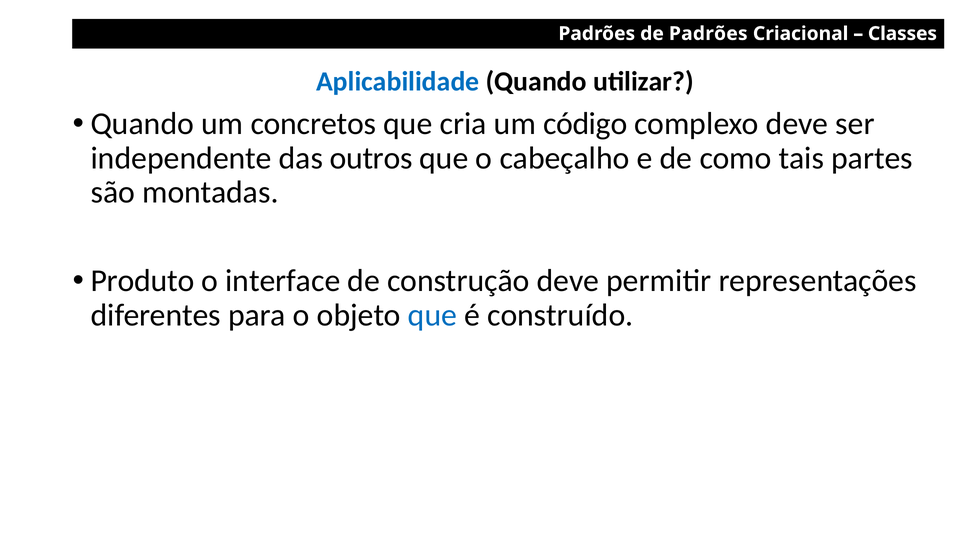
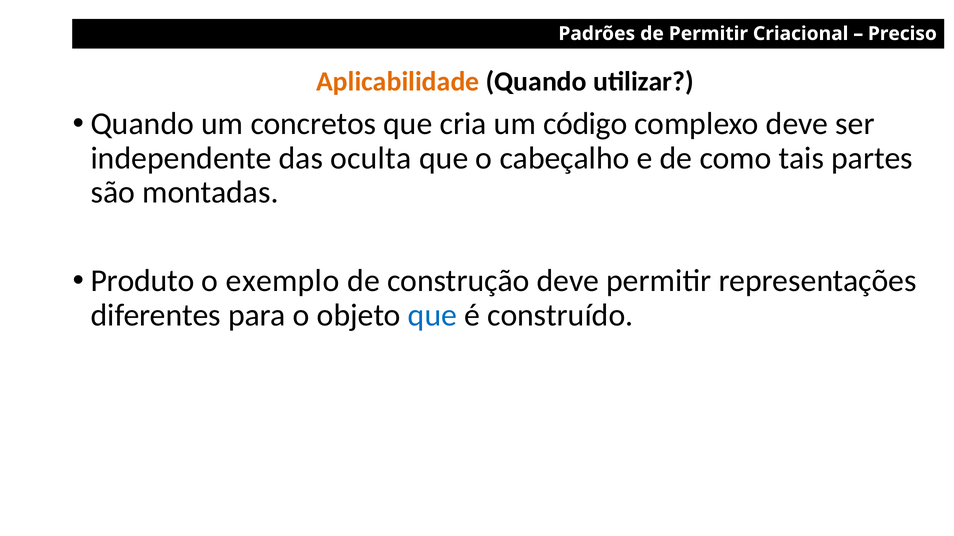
de Padrões: Padrões -> Permitir
Classes: Classes -> Preciso
Aplicabilidade colour: blue -> orange
outros: outros -> oculta
interface: interface -> exemplo
